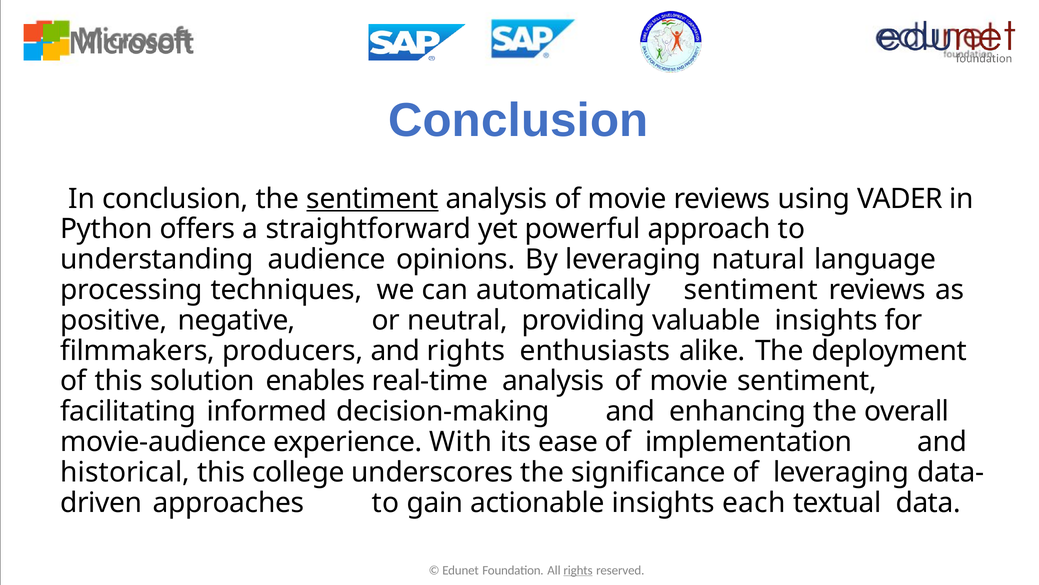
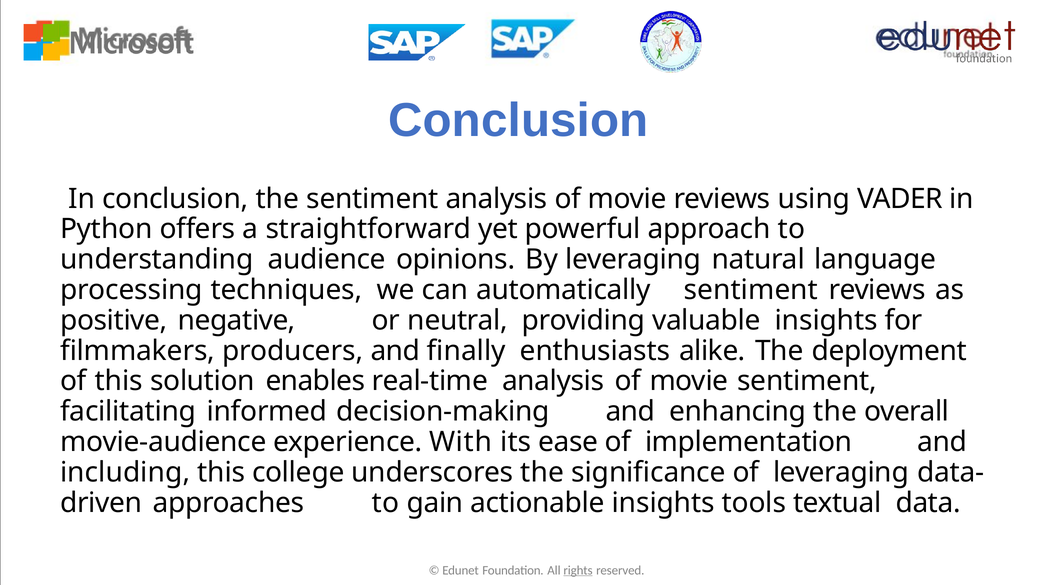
sentiment at (372, 199) underline: present -> none
and rights: rights -> finally
historical: historical -> including
each: each -> tools
